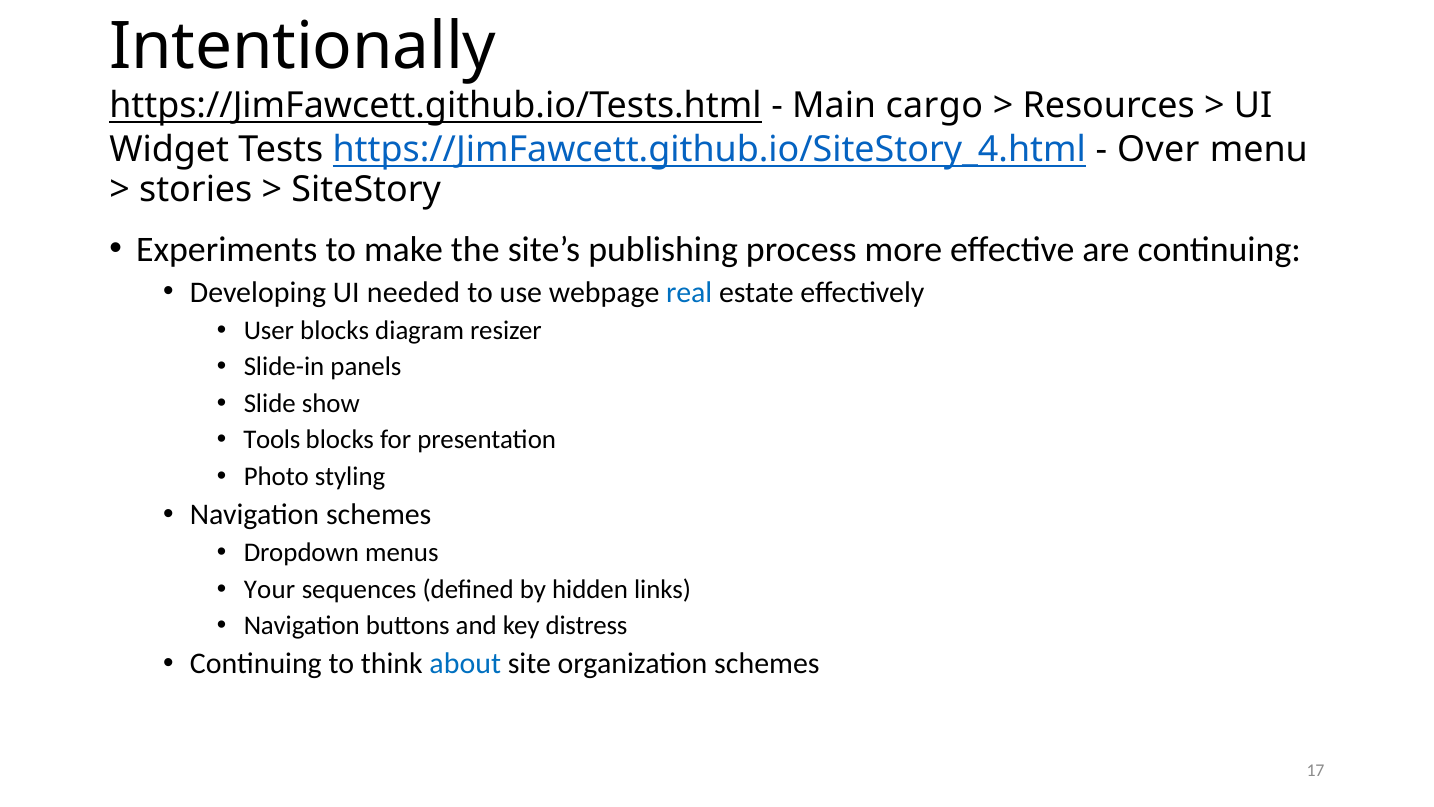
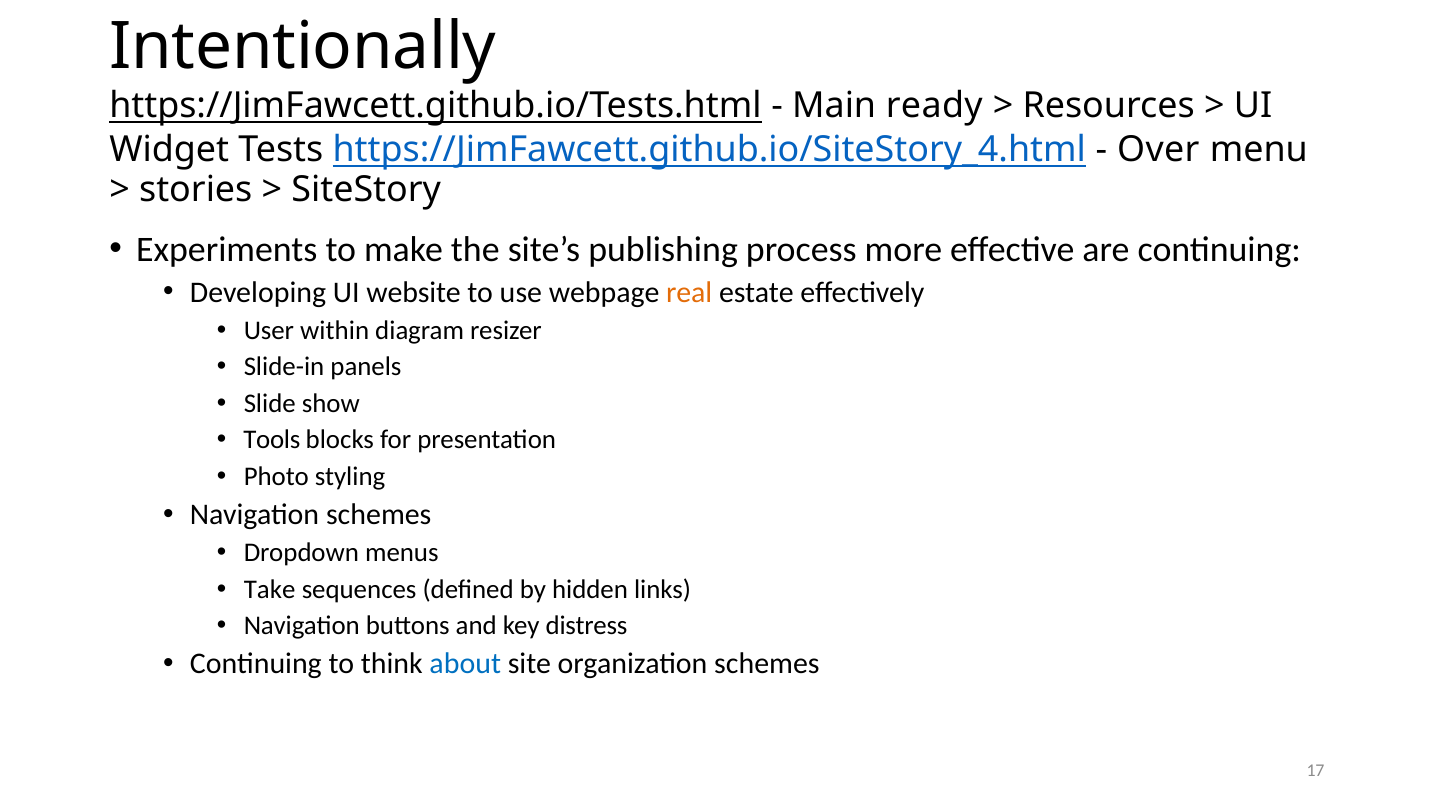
cargo: cargo -> ready
needed: needed -> website
real colour: blue -> orange
User blocks: blocks -> within
Your: Your -> Take
